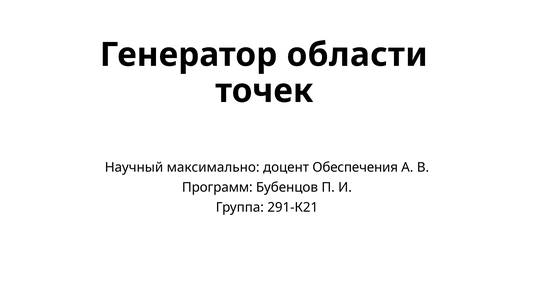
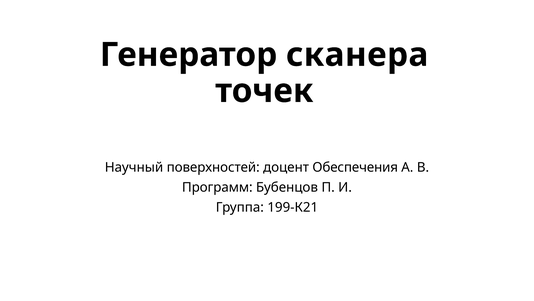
области: области -> сканера
максимально: максимально -> поверхностей
291-К21: 291-К21 -> 199-К21
